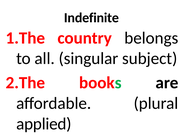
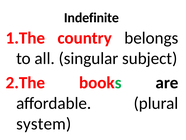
applied: applied -> system
